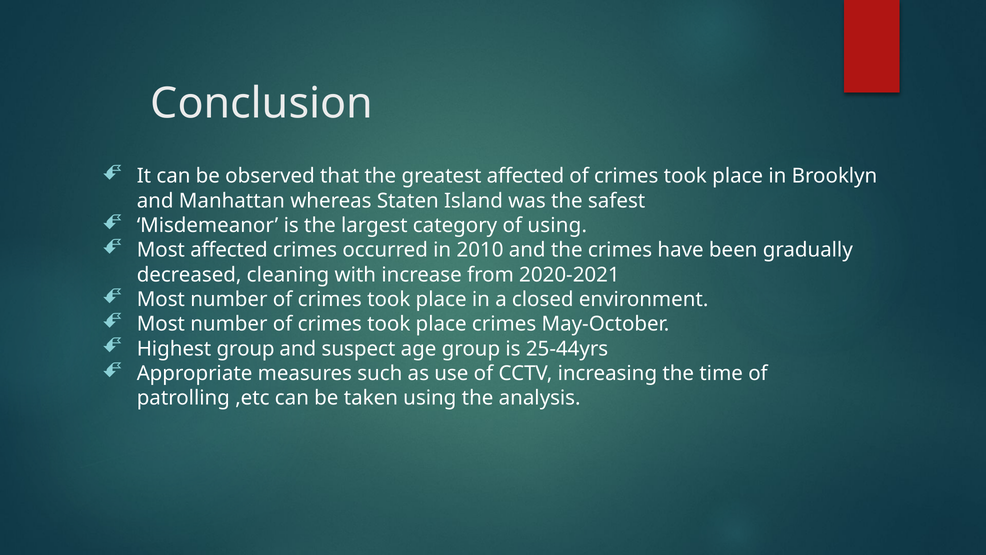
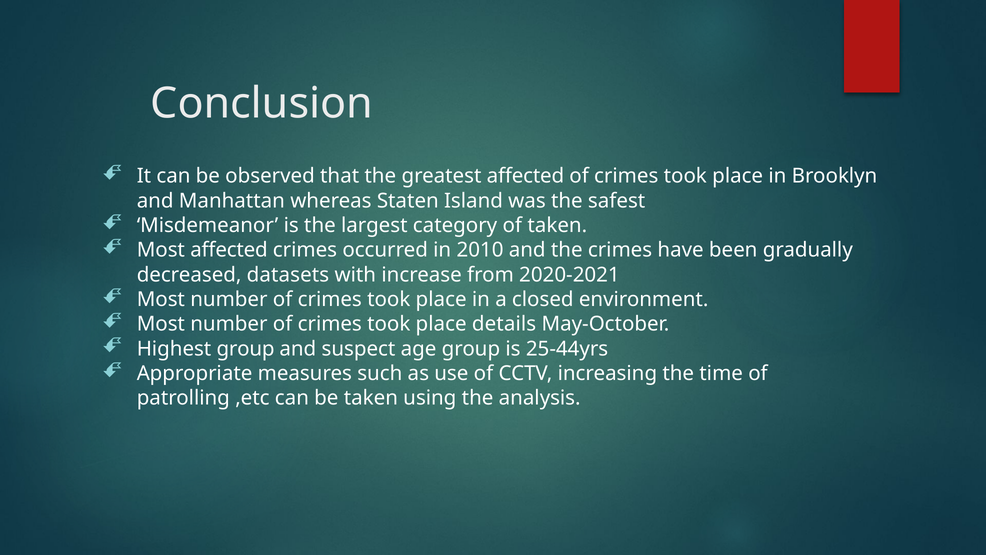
of using: using -> taken
cleaning: cleaning -> datasets
place crimes: crimes -> details
